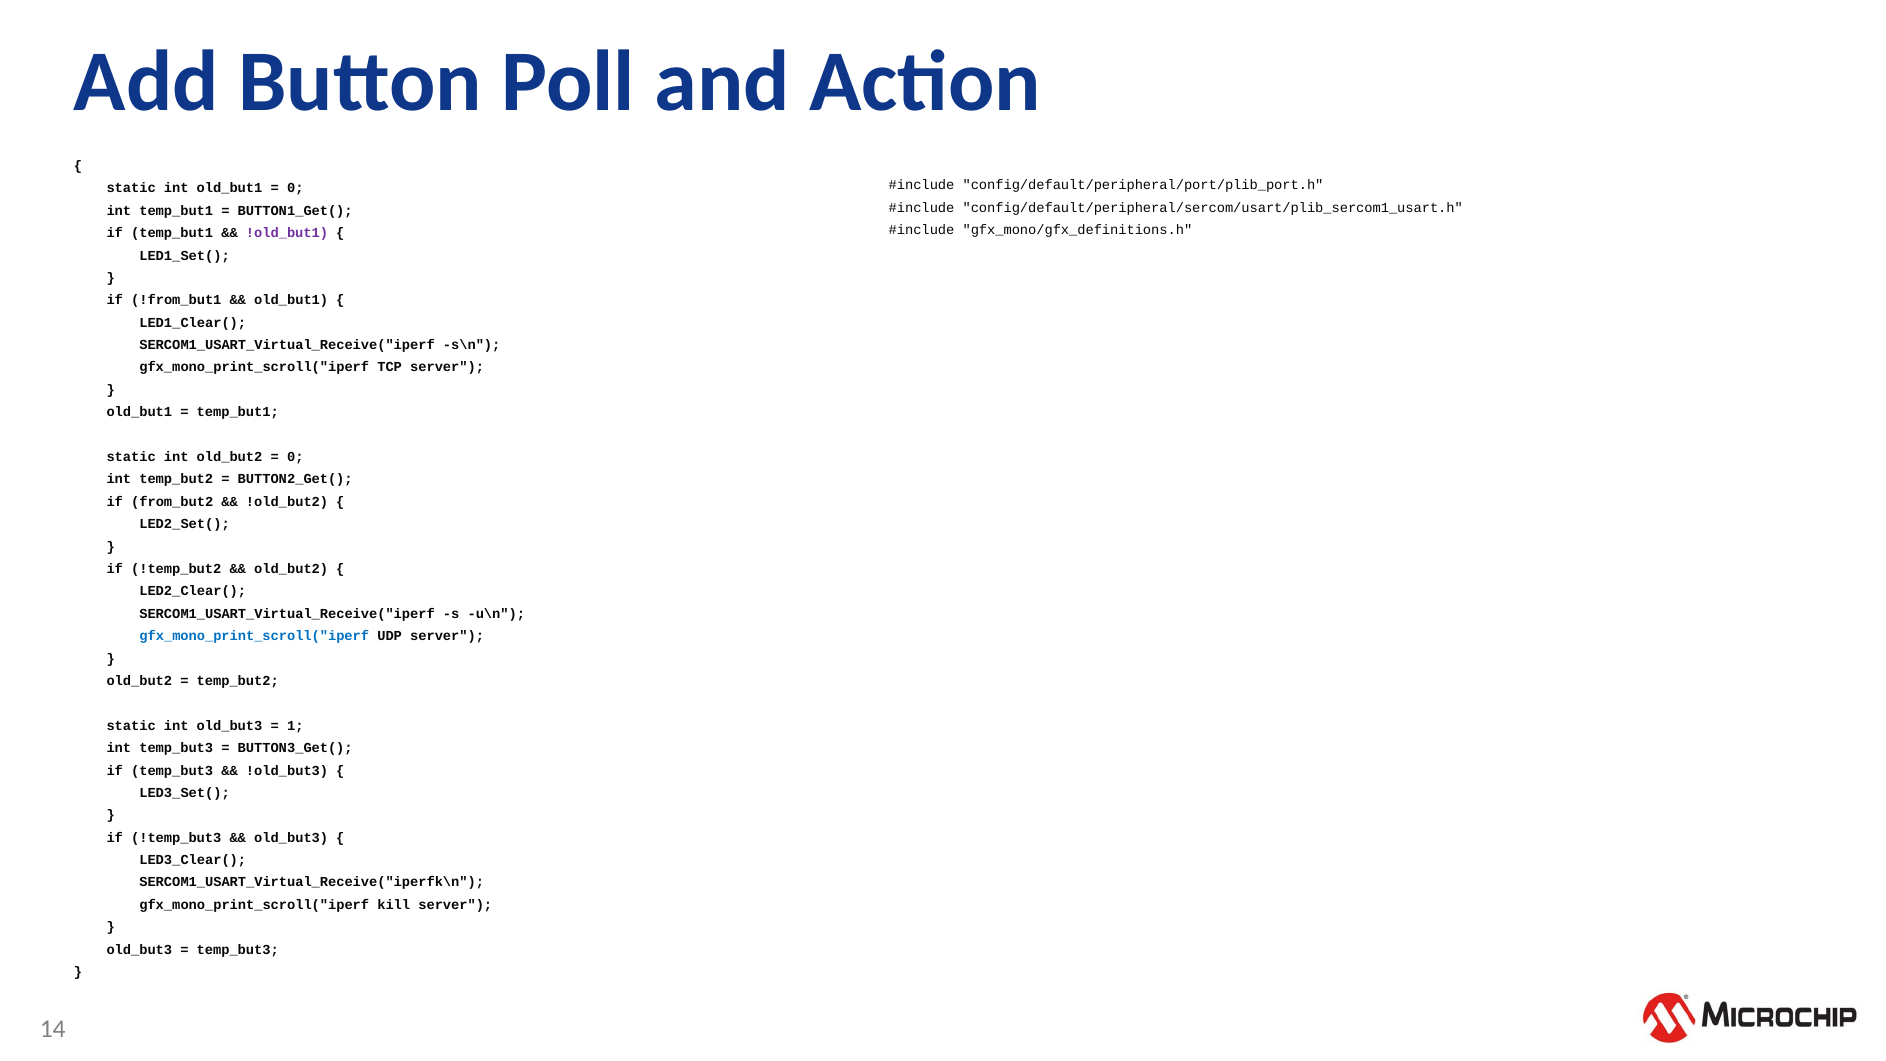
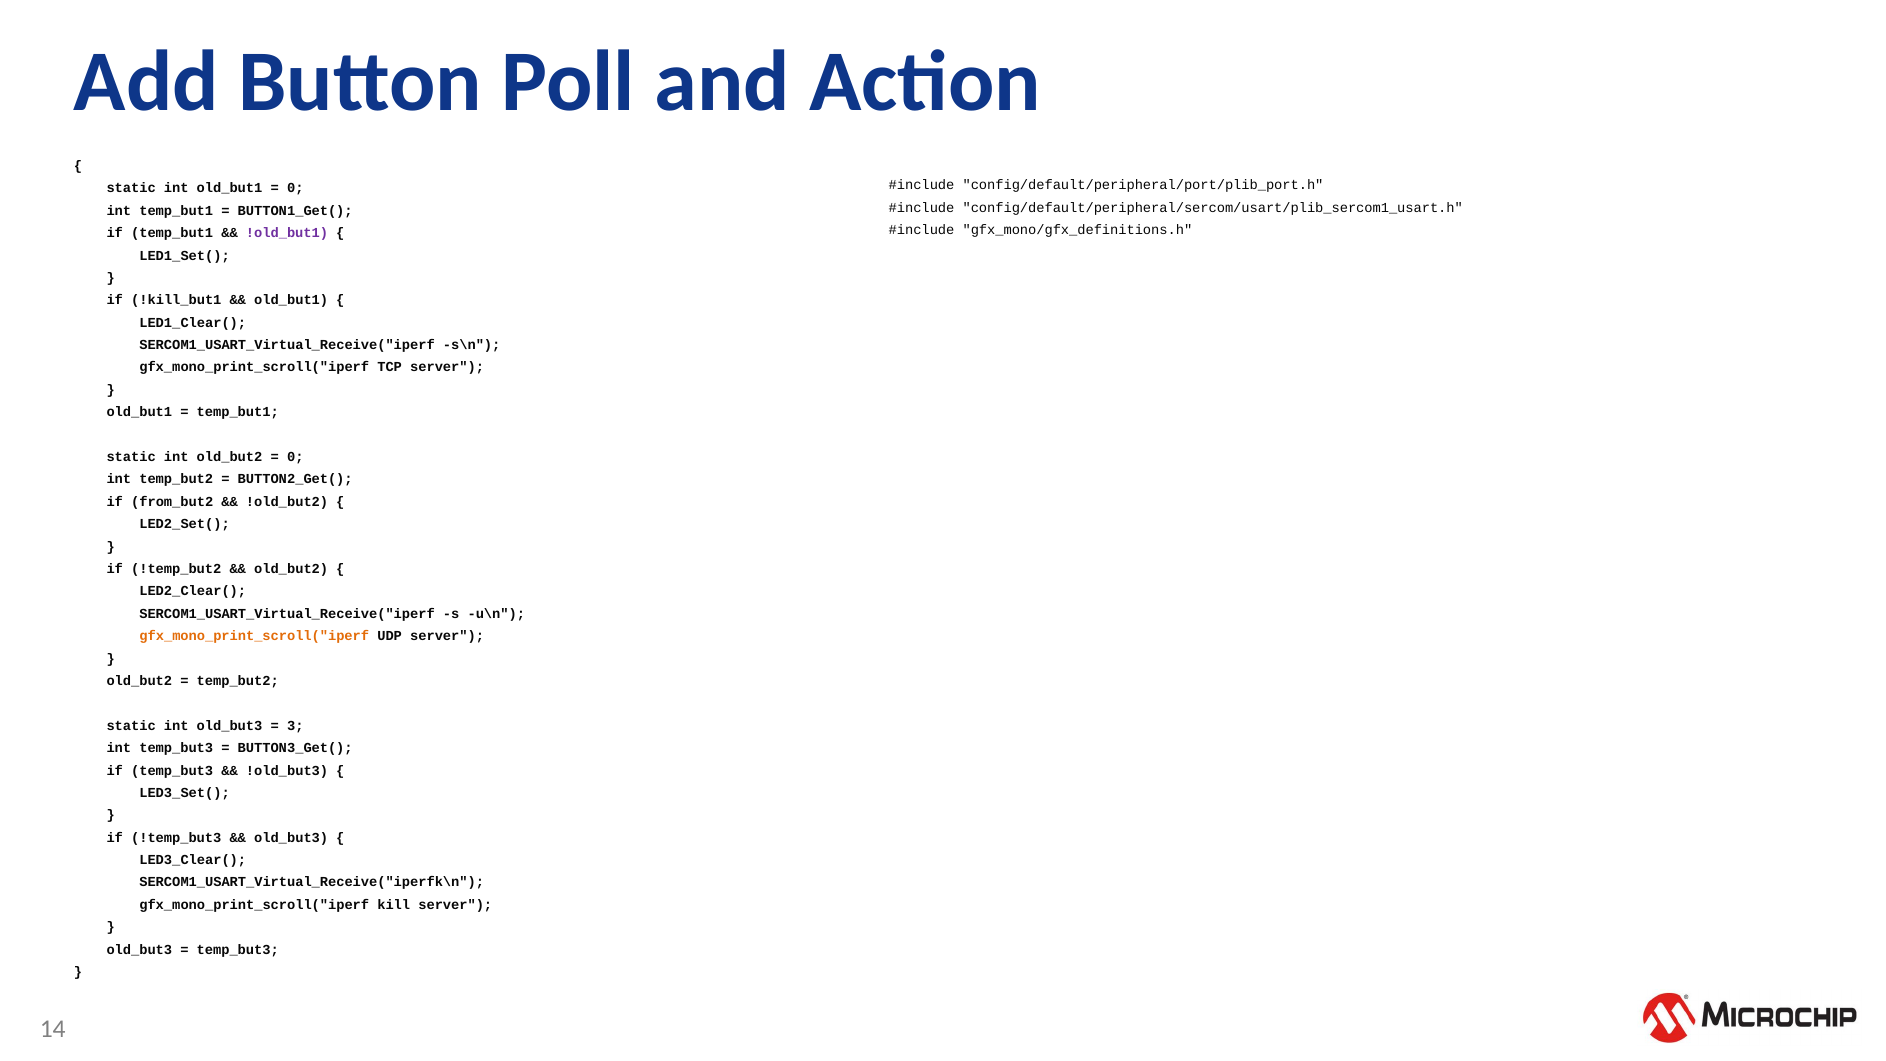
!from_but1: !from_but1 -> !kill_but1
gfx_mono_print_scroll("iperf at (254, 636) colour: blue -> orange
1: 1 -> 3
